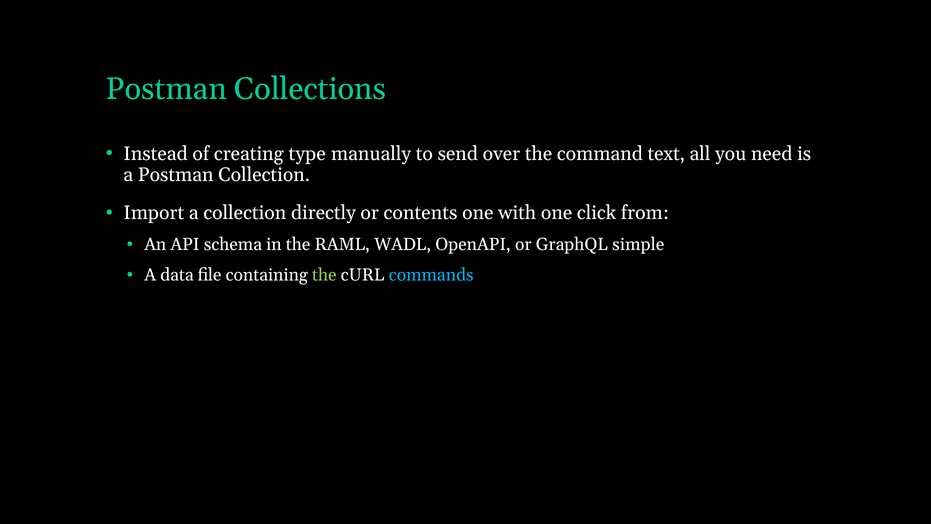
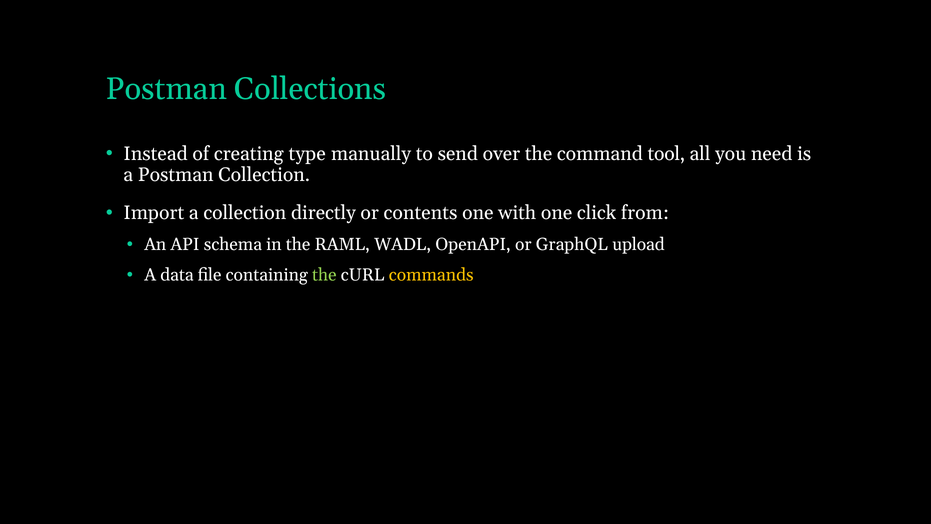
text: text -> tool
simple: simple -> upload
commands colour: light blue -> yellow
